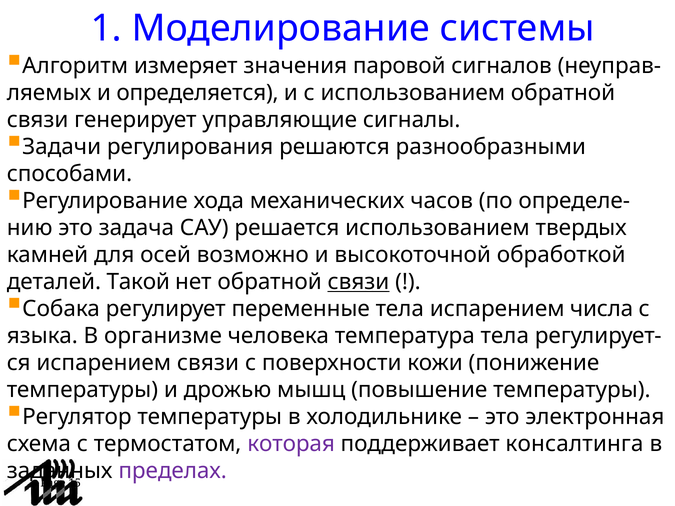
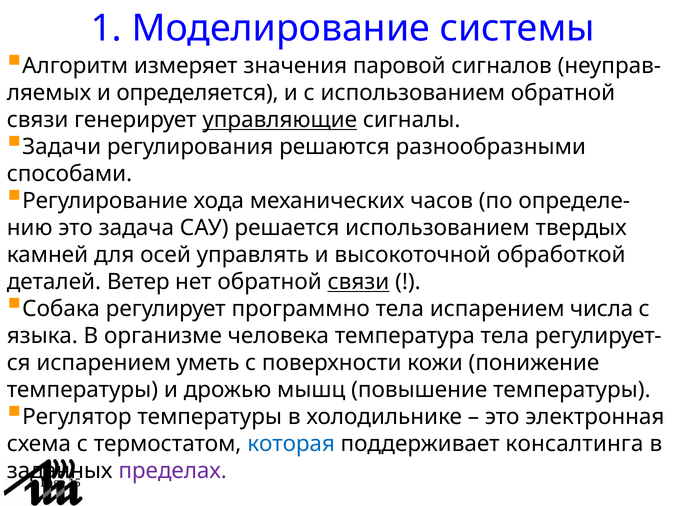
управляющие underline: none -> present
возможно: возможно -> управлять
Такой: Такой -> Ветер
переменные: переменные -> программно
испарением связи: связи -> уметь
которая colour: purple -> blue
